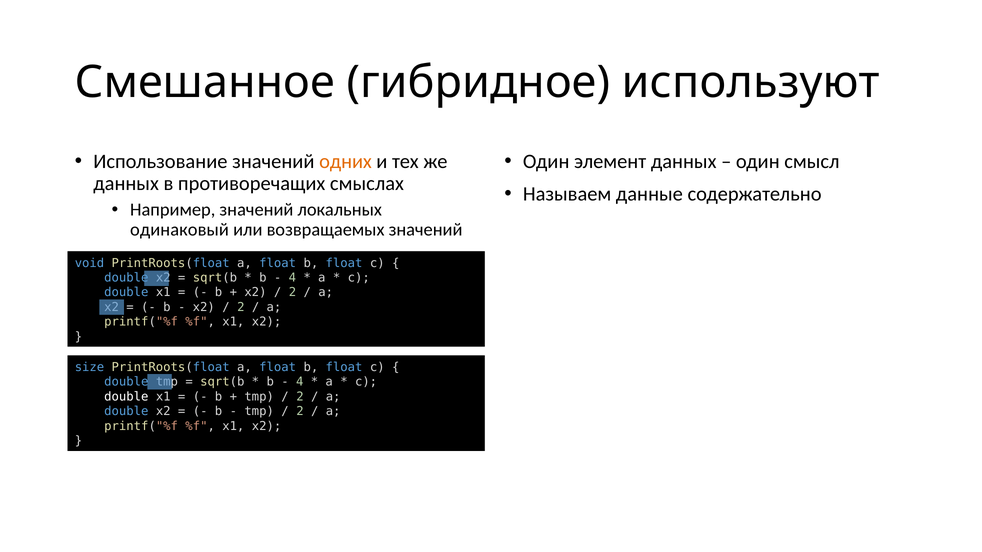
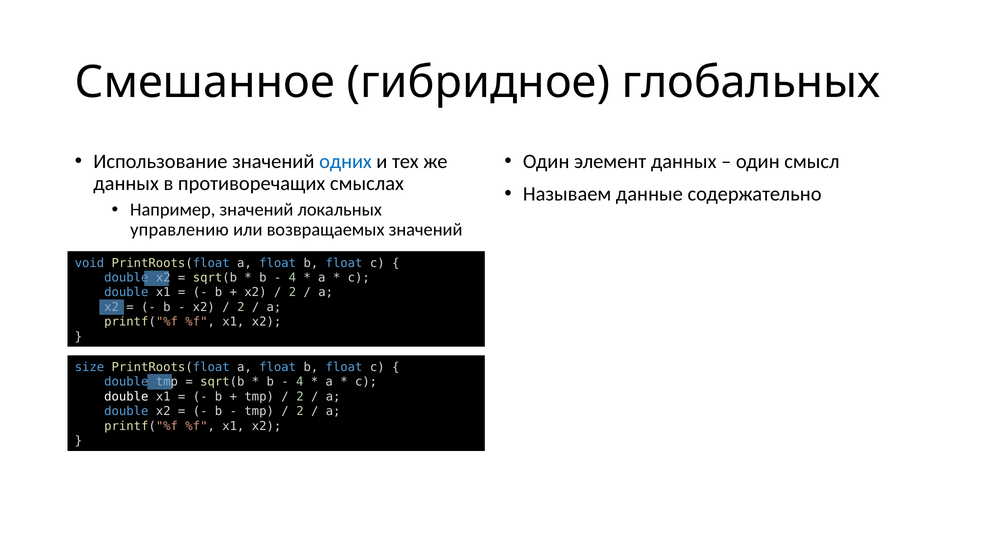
используют: используют -> глобальных
одних colour: orange -> blue
одинаковый: одинаковый -> управлению
